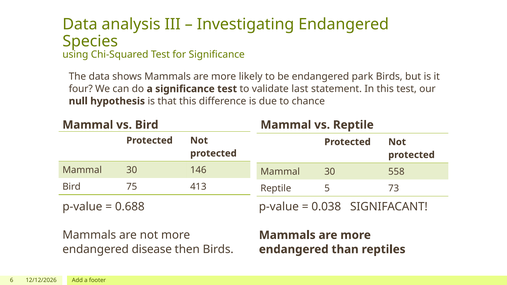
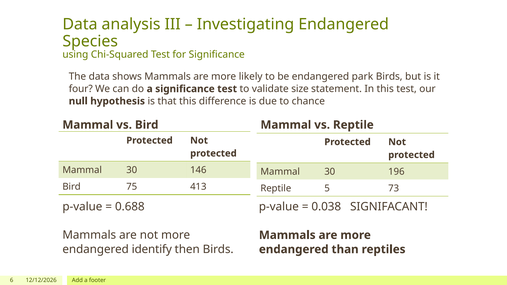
last: last -> size
558: 558 -> 196
disease: disease -> identify
